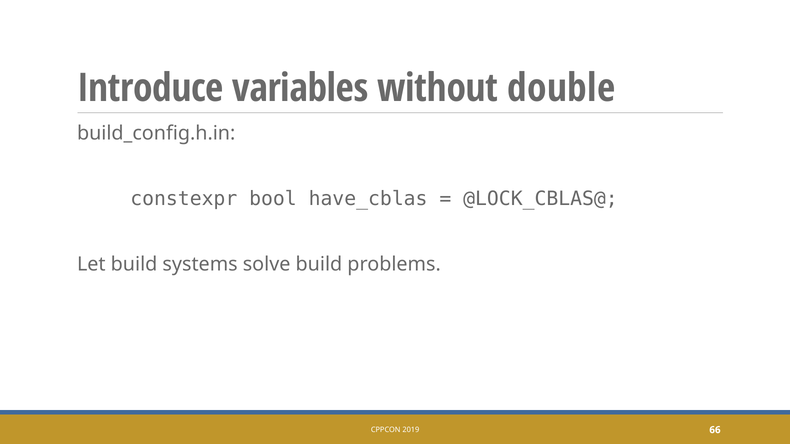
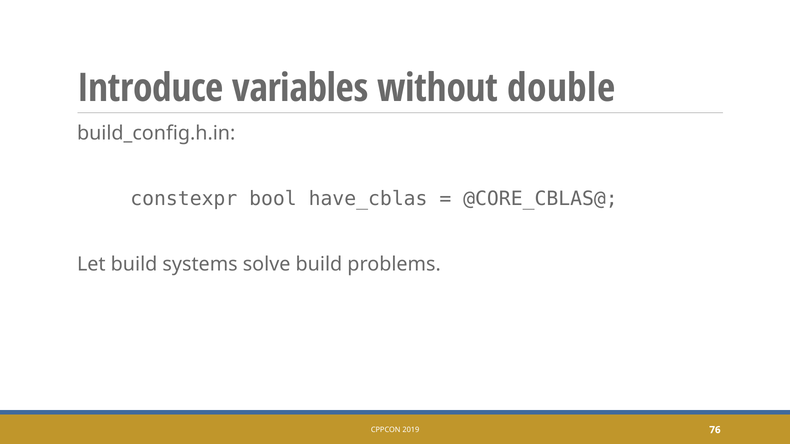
@LOCK_CBLAS@: @LOCK_CBLAS@ -> @CORE_CBLAS@
66: 66 -> 76
